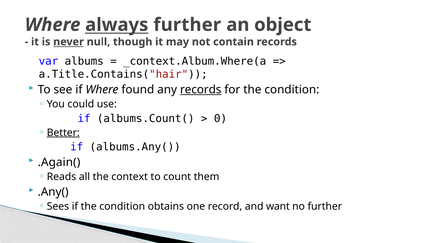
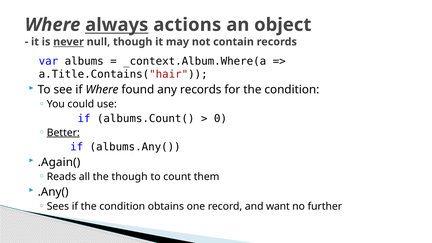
always further: further -> actions
records at (201, 90) underline: present -> none
the context: context -> though
